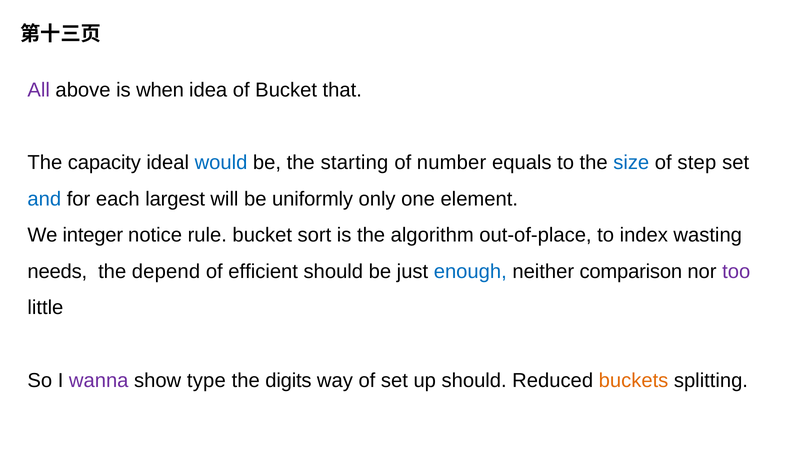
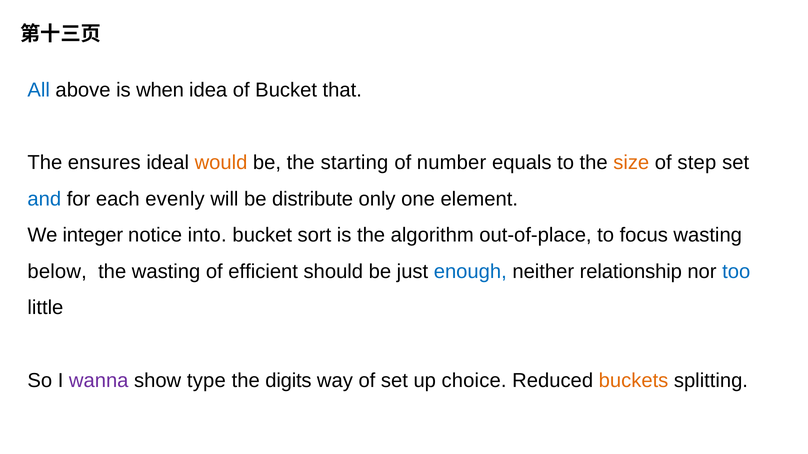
All colour: purple -> blue
capacity: capacity -> ensures
would colour: blue -> orange
size colour: blue -> orange
largest: largest -> evenly
uniformly: uniformly -> distribute
rule: rule -> into
index: index -> focus
needs: needs -> below
the depend: depend -> wasting
comparison: comparison -> relationship
too colour: purple -> blue
up should: should -> choice
